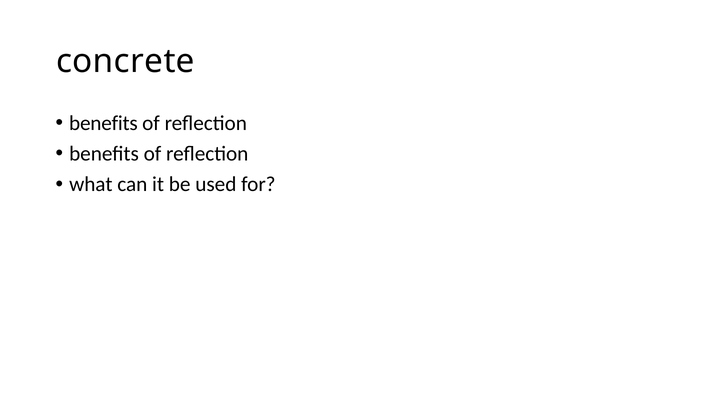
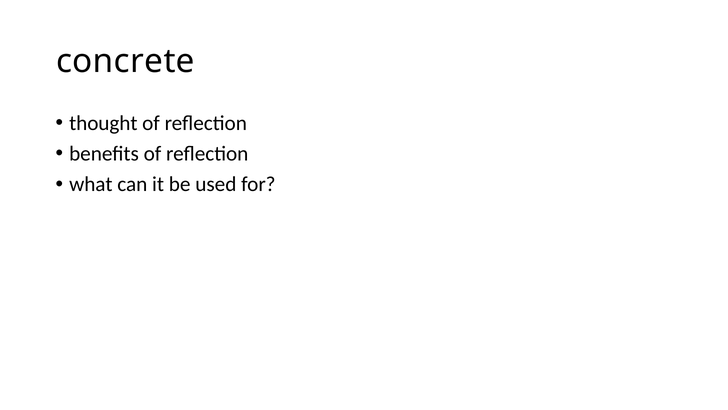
benefits at (103, 123): benefits -> thought
